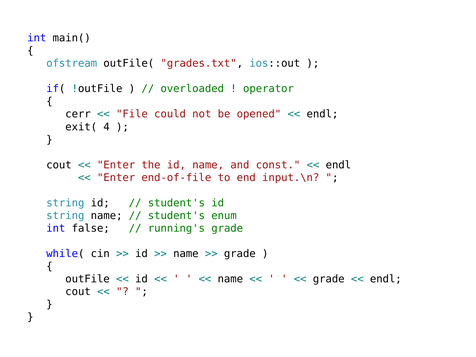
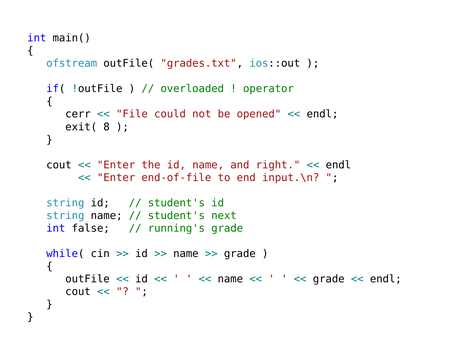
4: 4 -> 8
const: const -> right
enum: enum -> next
